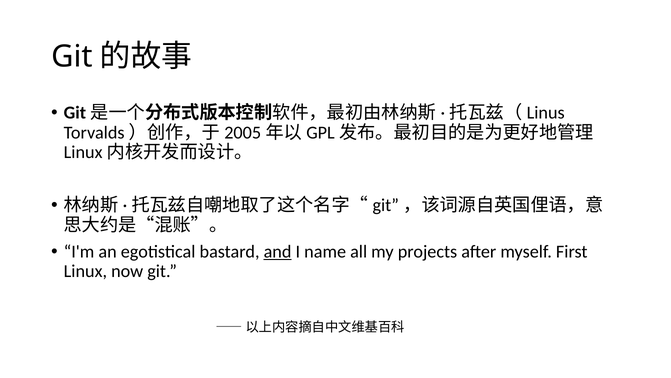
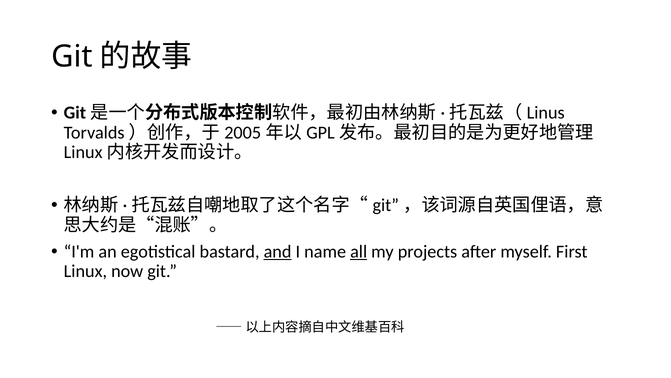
all underline: none -> present
